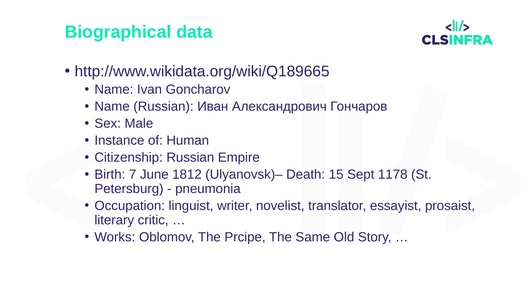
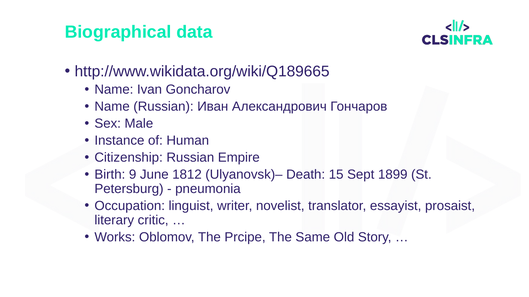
7: 7 -> 9
1178: 1178 -> 1899
